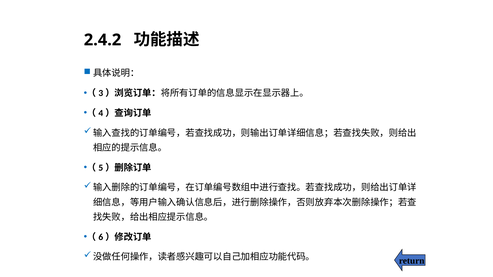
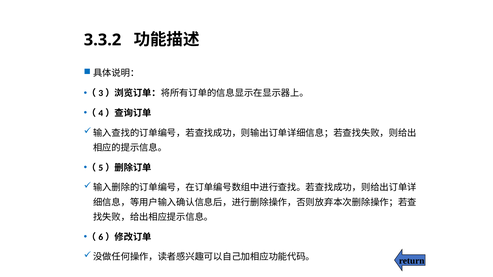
2.4.2: 2.4.2 -> 3.3.2
